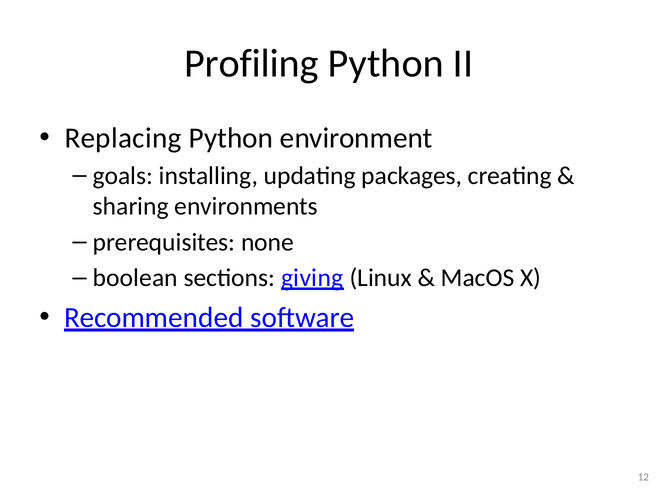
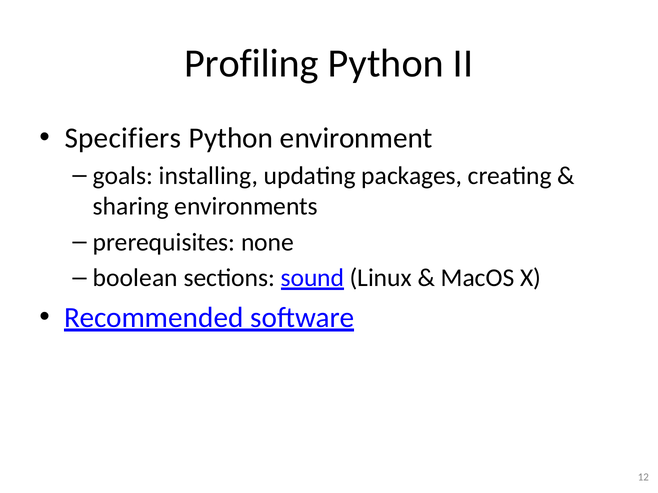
Replacing: Replacing -> Specifiers
giving: giving -> sound
